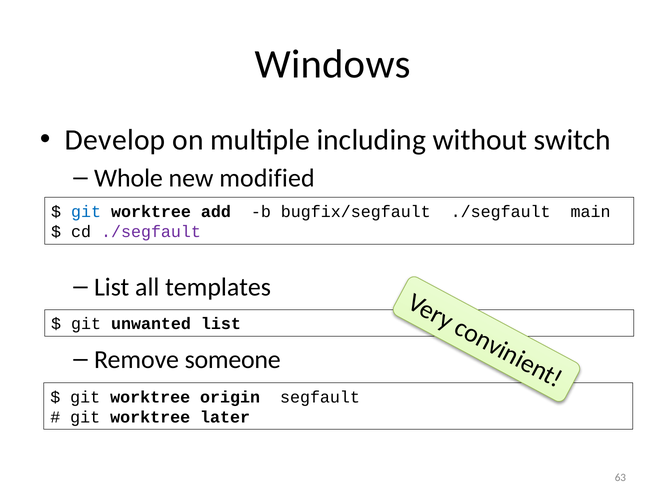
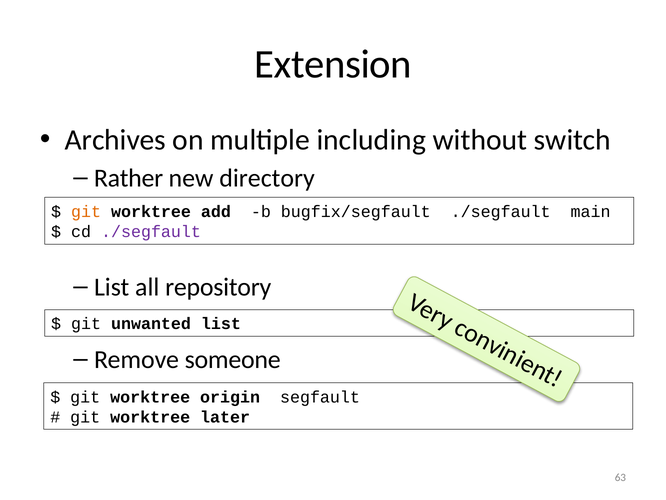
Windows: Windows -> Extension
Develop: Develop -> Archives
Whole: Whole -> Rather
modified: modified -> directory
git at (86, 212) colour: blue -> orange
templates: templates -> repository
